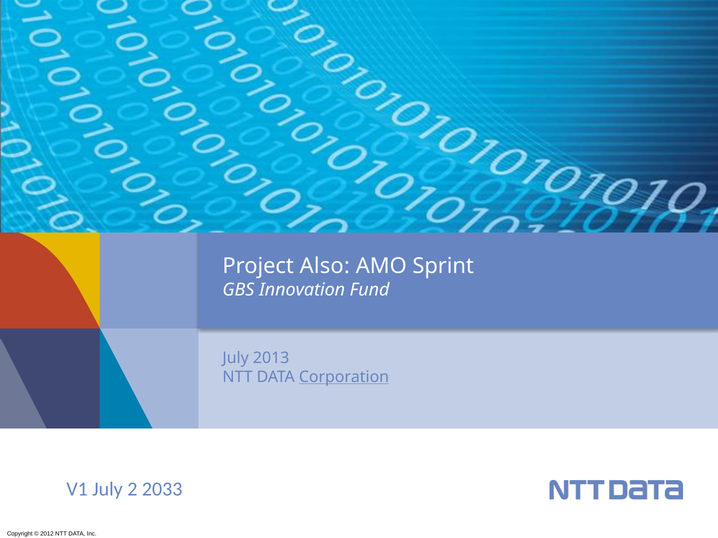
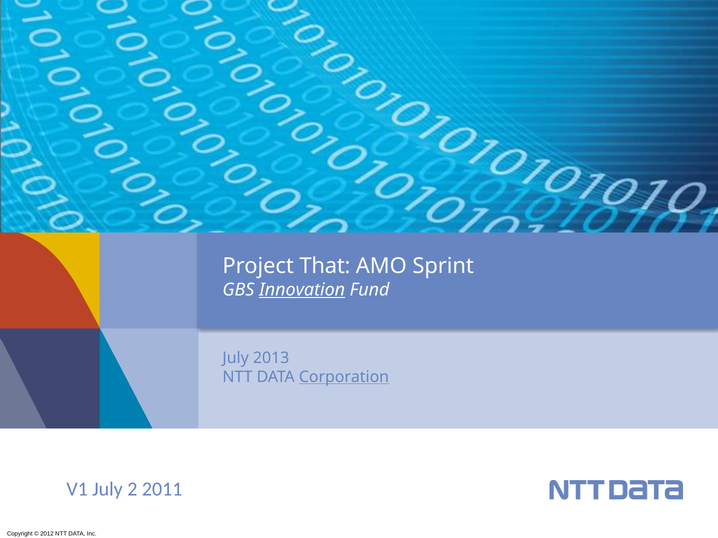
Also: Also -> That
Innovation underline: none -> present
2033: 2033 -> 2011
